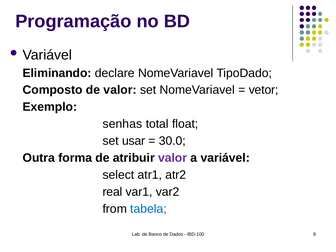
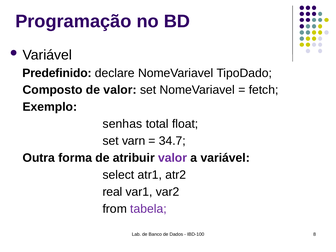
Eliminando: Eliminando -> Predefinido
vetor: vetor -> fetch
usar: usar -> varn
30.0: 30.0 -> 34.7
tabela colour: blue -> purple
